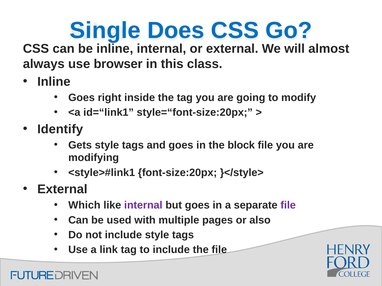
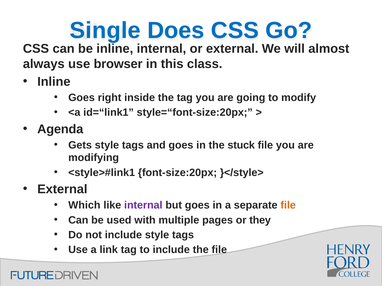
Identify: Identify -> Agenda
block: block -> stuck
file at (288, 206) colour: purple -> orange
also: also -> they
